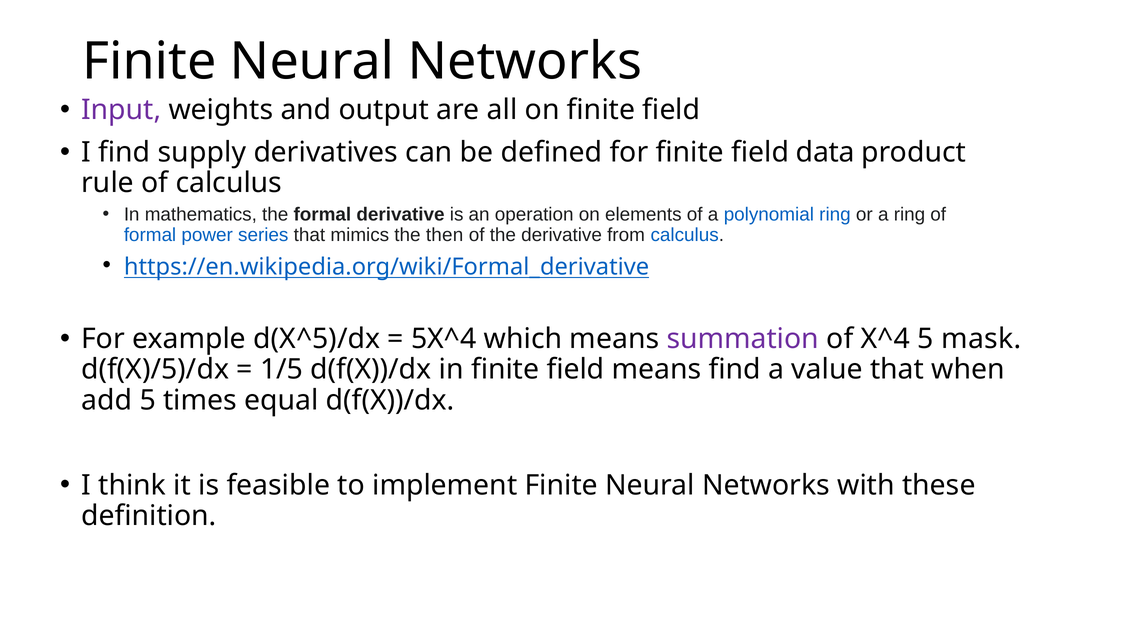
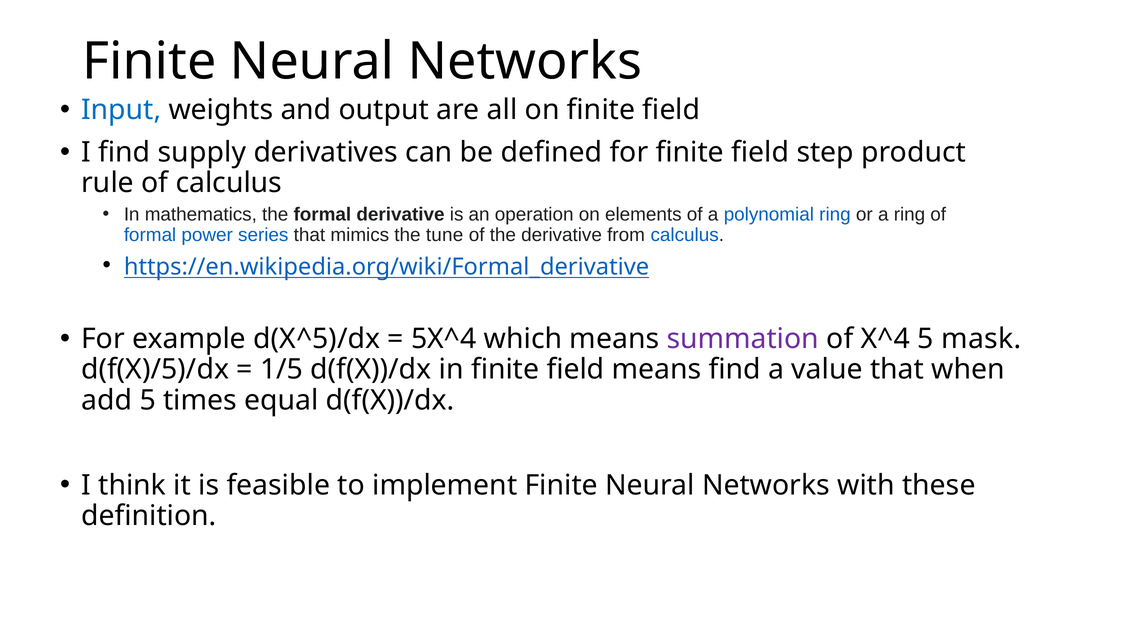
Input colour: purple -> blue
data: data -> step
then: then -> tune
